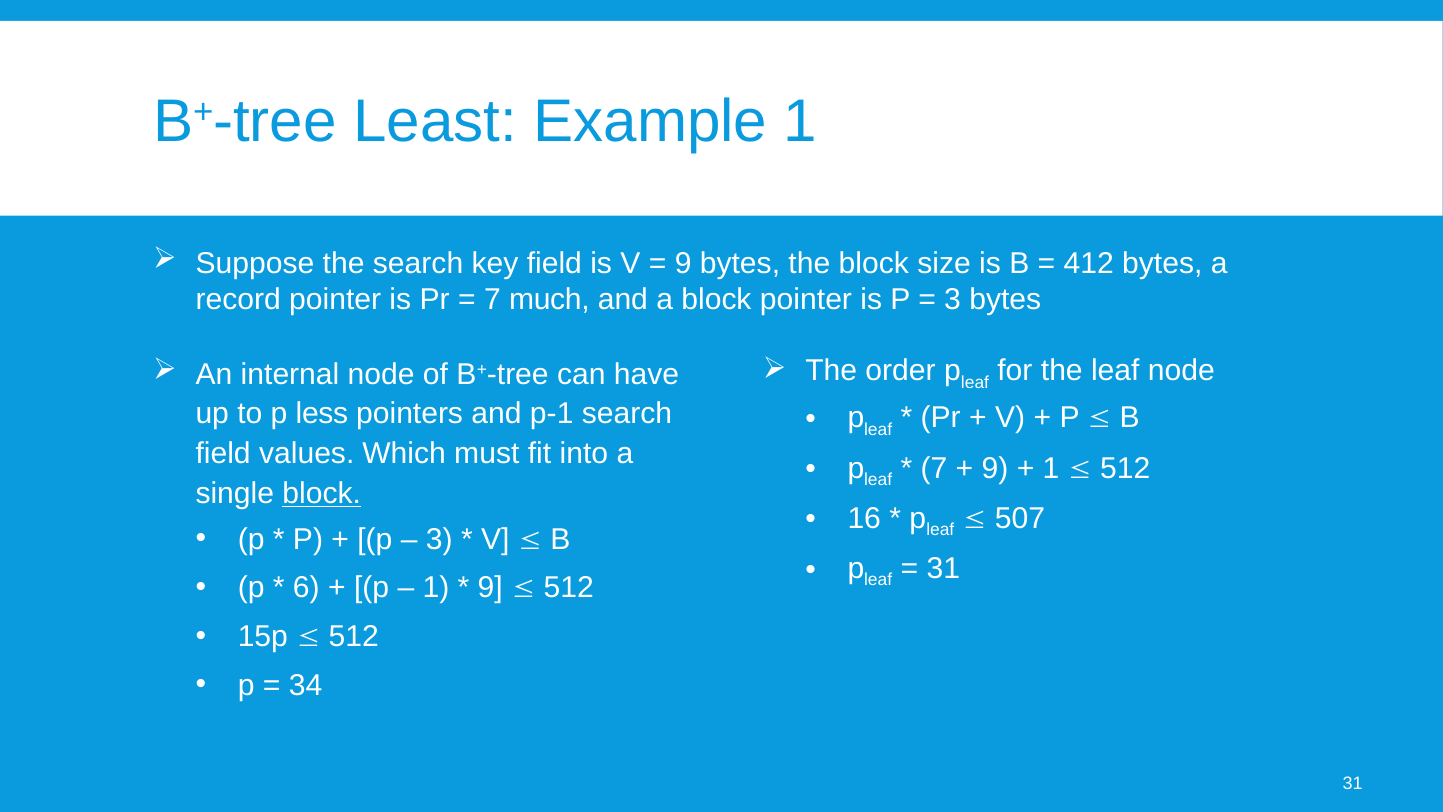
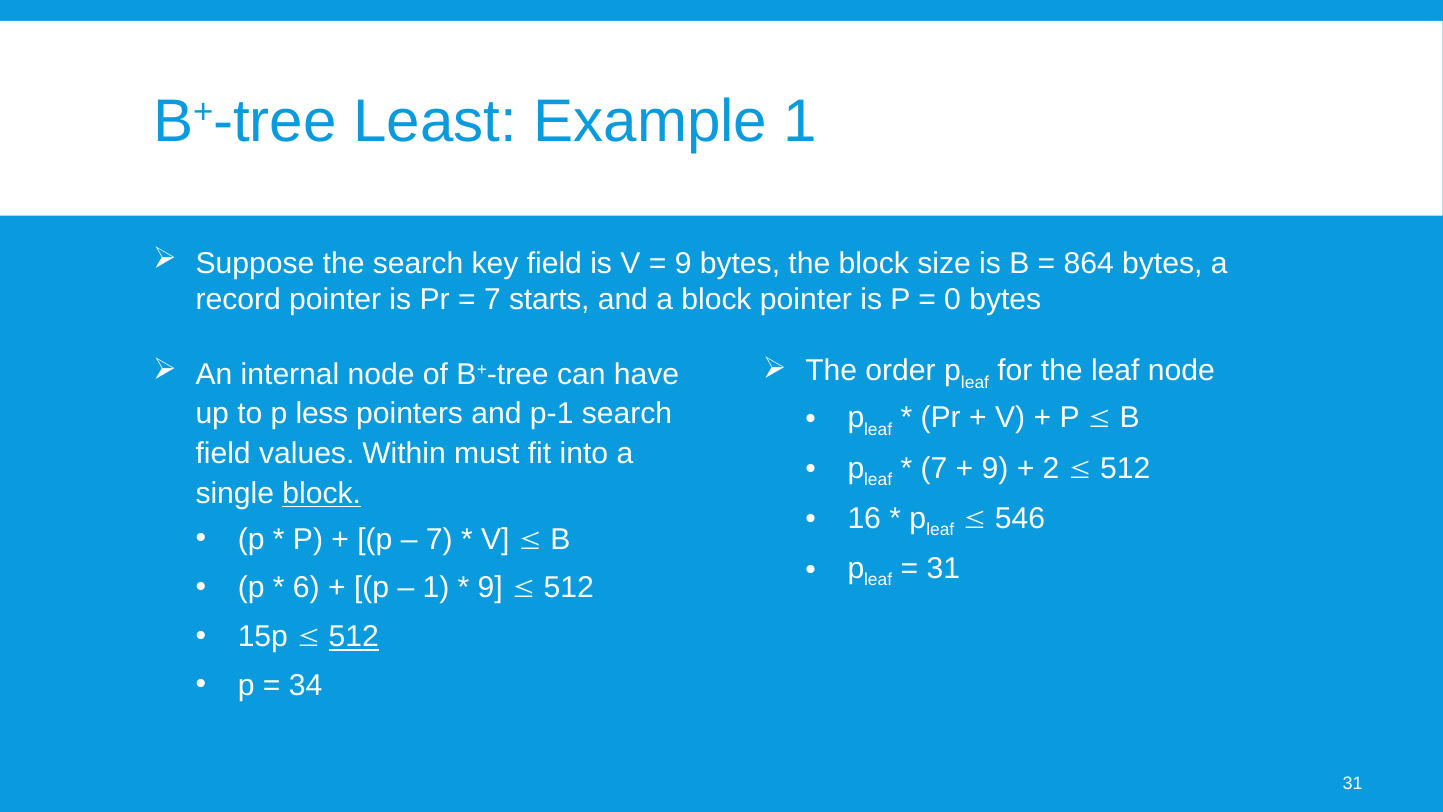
412: 412 -> 864
much: much -> starts
3 at (953, 300): 3 -> 0
Which: Which -> Within
1 at (1051, 468): 1 -> 2
507: 507 -> 546
3 at (439, 539): 3 -> 7
512 at (354, 637) underline: none -> present
